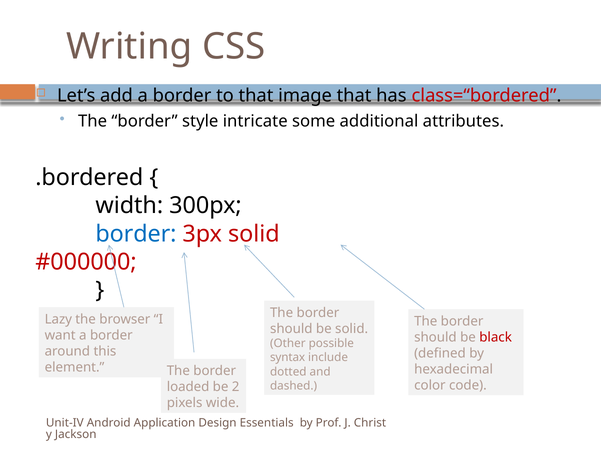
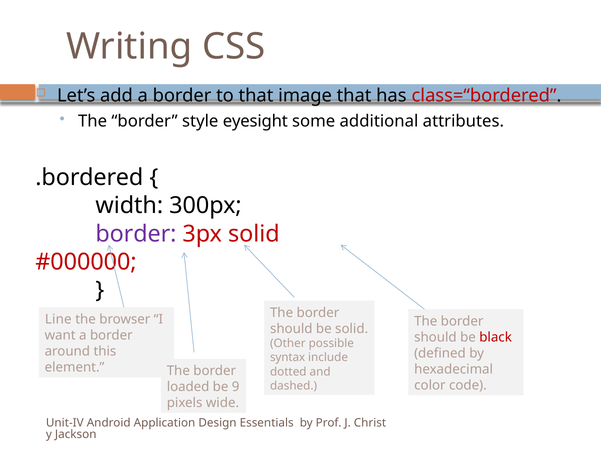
intricate: intricate -> eyesight
border at (136, 234) colour: blue -> purple
Lazy: Lazy -> Line
2: 2 -> 9
